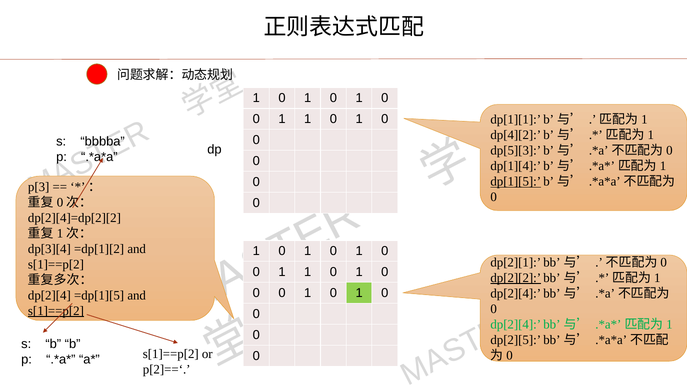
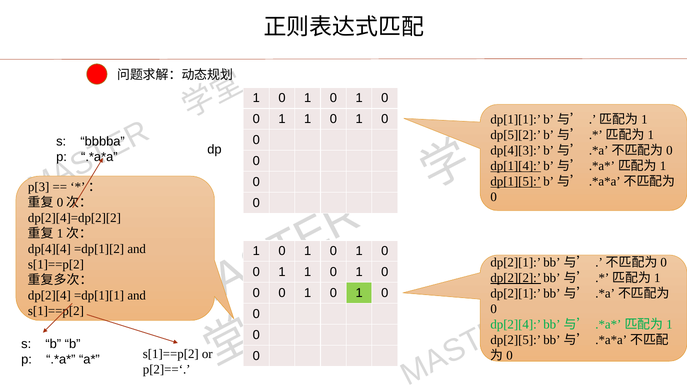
dp[4][2: dp[4][2 -> dp[5][2
dp[5][3: dp[5][3 -> dp[4][3
dp[1][4 underline: none -> present
dp[3][4: dp[3][4 -> dp[4][4
dp[2][4 at (516, 293): dp[2][4 -> dp[2][1
=dp[1][5: =dp[1][5 -> =dp[1][1
s[1]==p[2 at (56, 311) underline: present -> none
